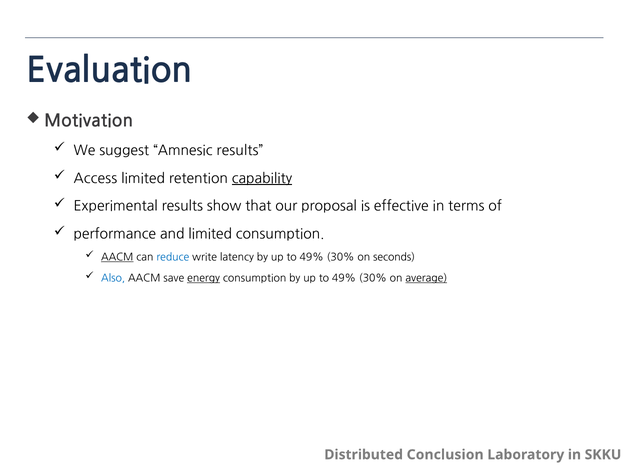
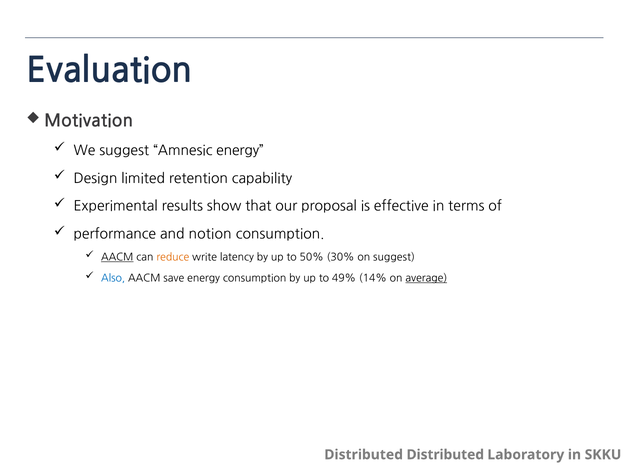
Amnesic results: results -> energy
Access: Access -> Design
capability underline: present -> none
and limited: limited -> notion
reduce colour: blue -> orange
49% at (312, 257): 49% -> 50%
on seconds: seconds -> suggest
energy at (204, 278) underline: present -> none
30% at (373, 278): 30% -> 14%
Distributed Conclusion: Conclusion -> Distributed
